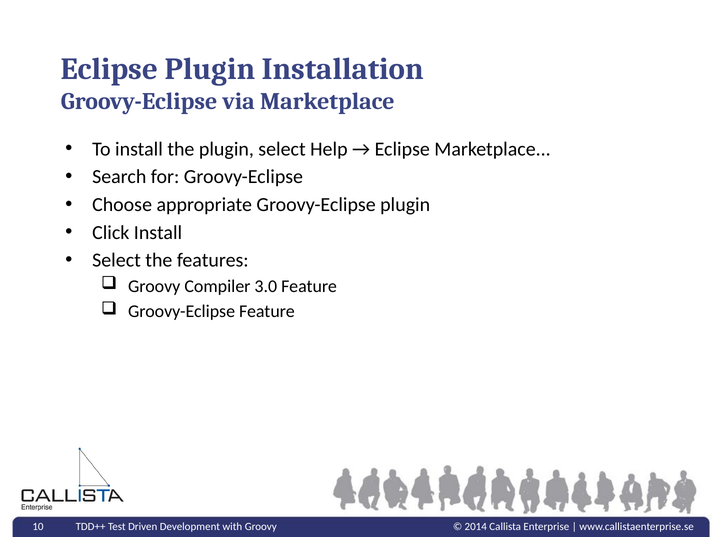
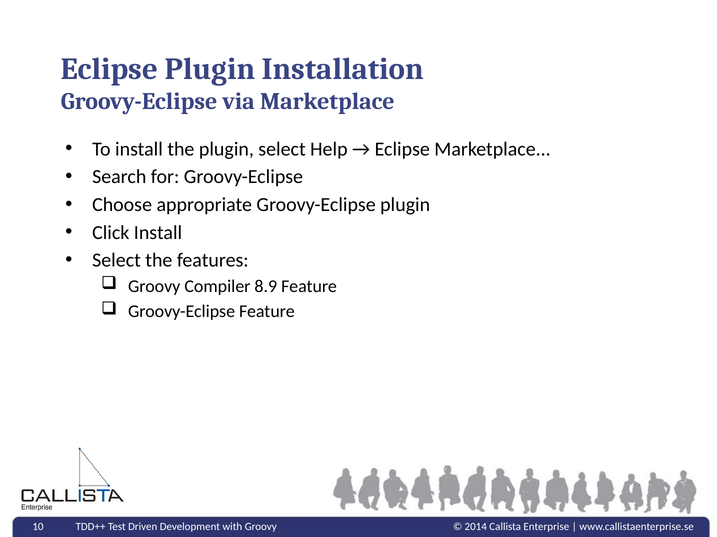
3.0: 3.0 -> 8.9
